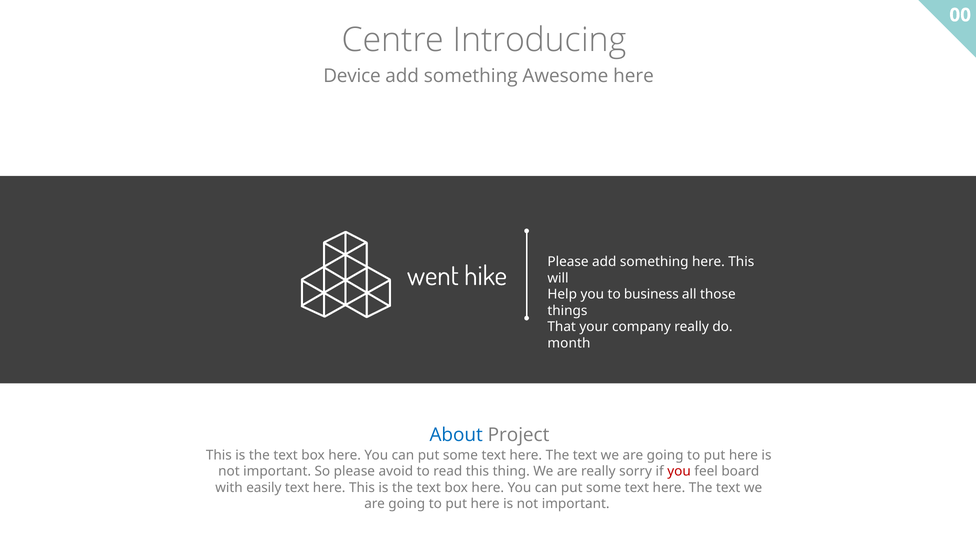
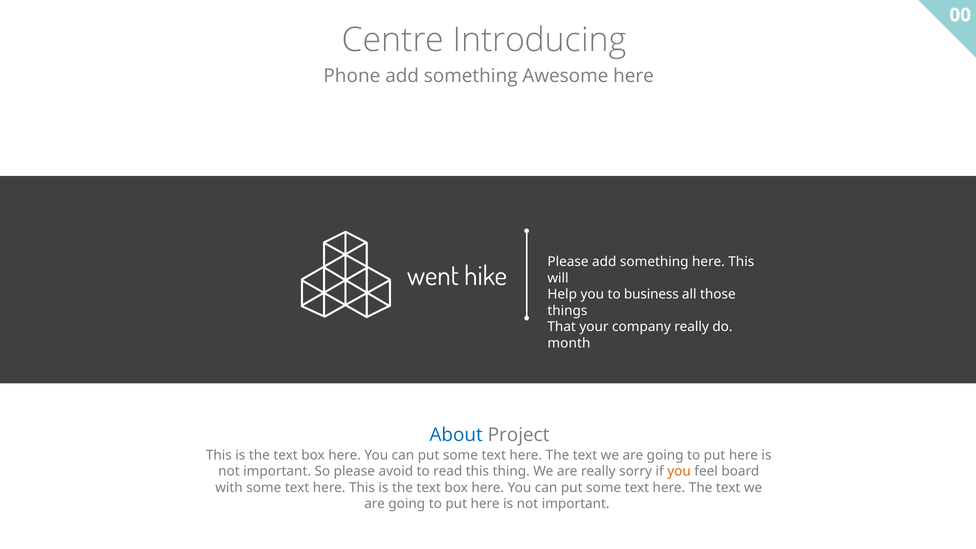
Device: Device -> Phone
you at (679, 471) colour: red -> orange
with easily: easily -> some
